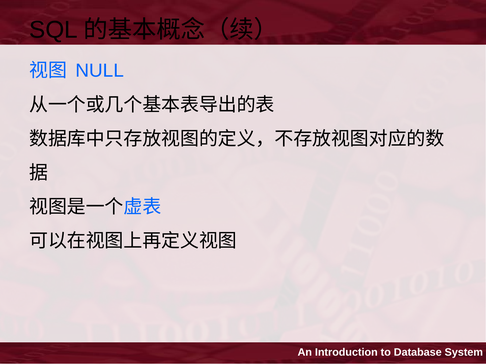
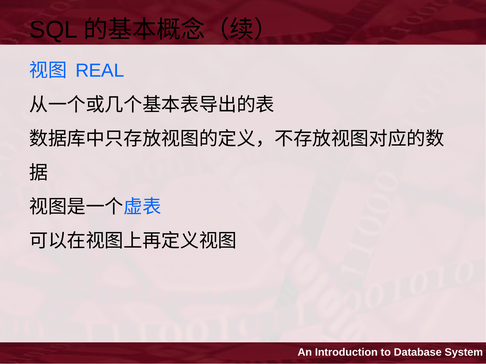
NULL: NULL -> REAL
